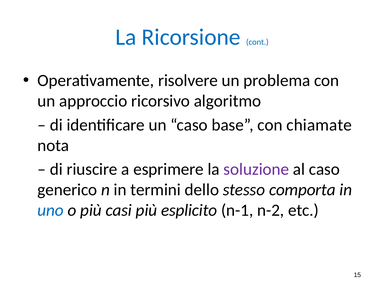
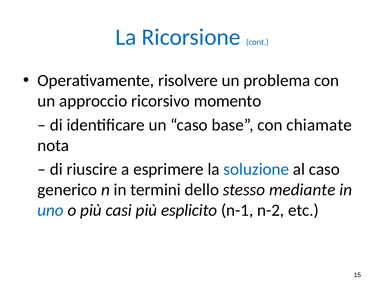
algoritmo: algoritmo -> momento
soluzione colour: purple -> blue
comporta: comporta -> mediante
